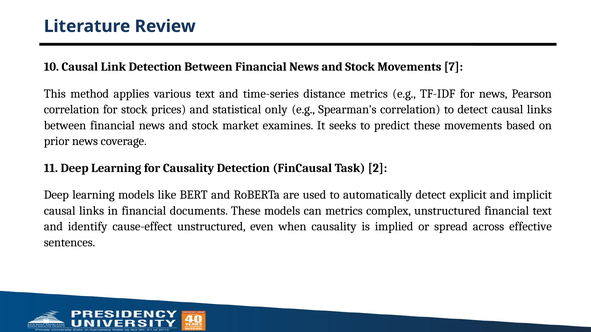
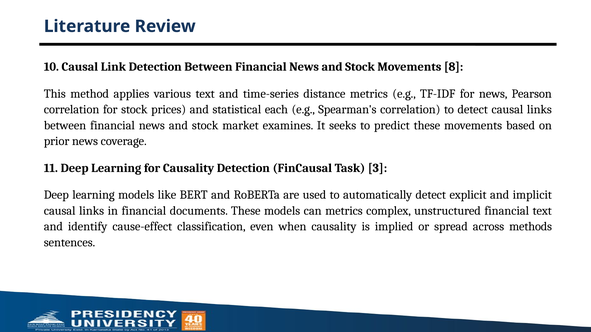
7: 7 -> 8
only: only -> each
2: 2 -> 3
cause-effect unstructured: unstructured -> classification
effective: effective -> methods
